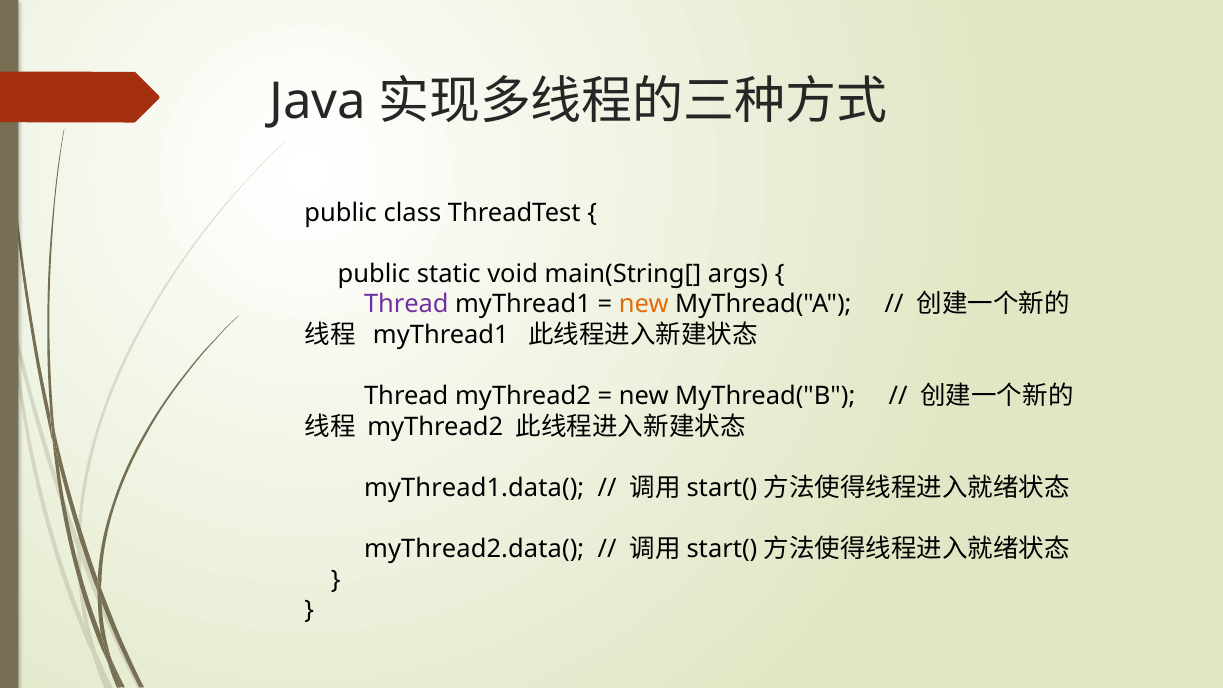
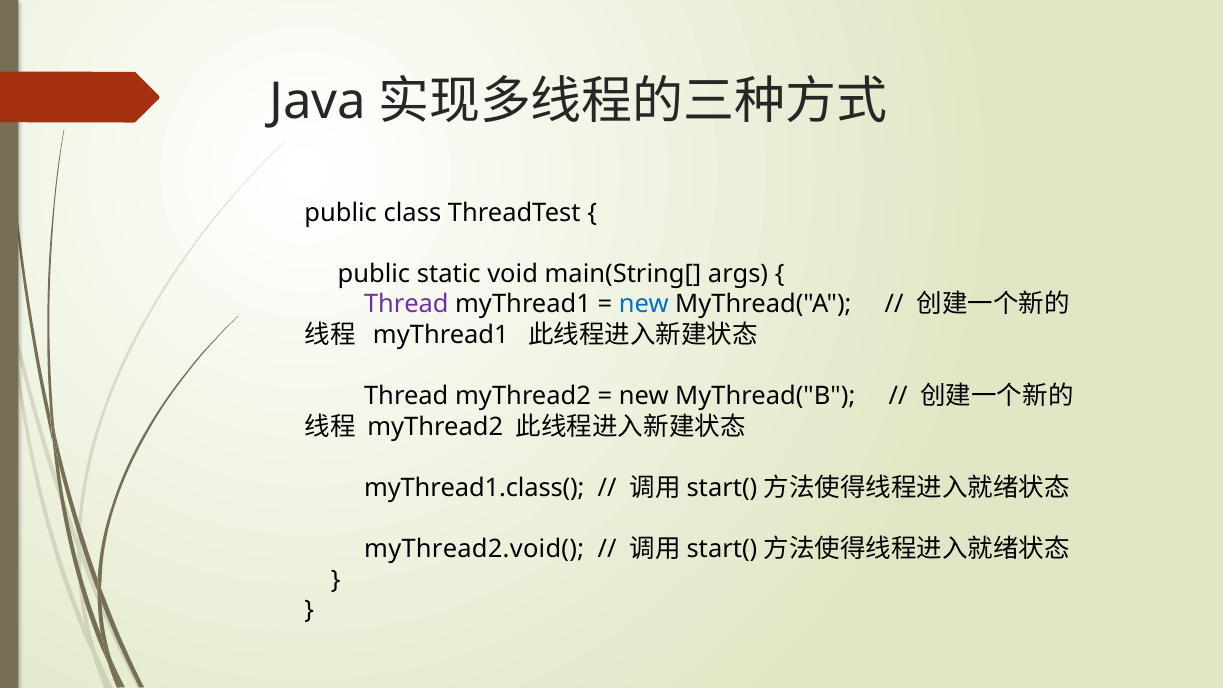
new at (644, 304) colour: orange -> blue
myThread1.data(: myThread1.data( -> myThread1.class(
myThread2.data(: myThread2.data( -> myThread2.void(
